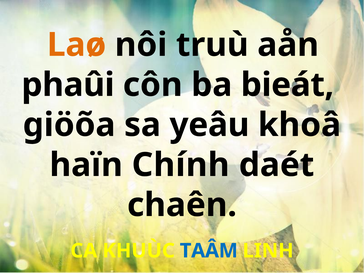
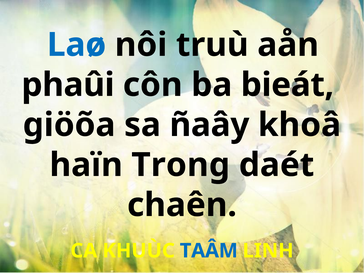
Laø colour: orange -> blue
yeâu: yeâu -> ñaây
Chính: Chính -> Trong
